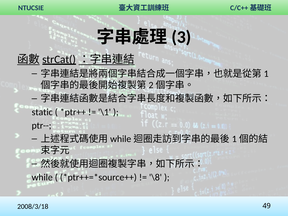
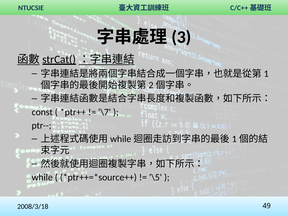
static: static -> const
\1: \1 -> \7
\8: \8 -> \5
